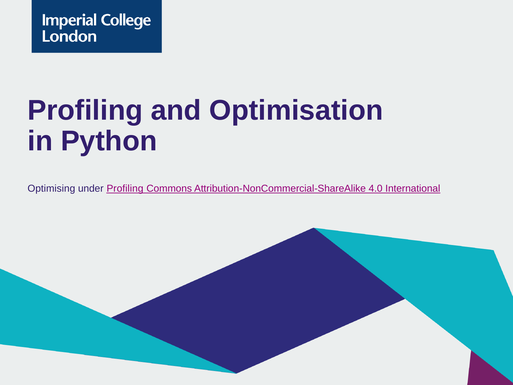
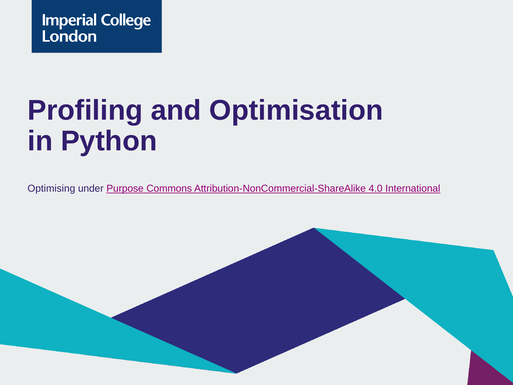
under Profiling: Profiling -> Purpose
